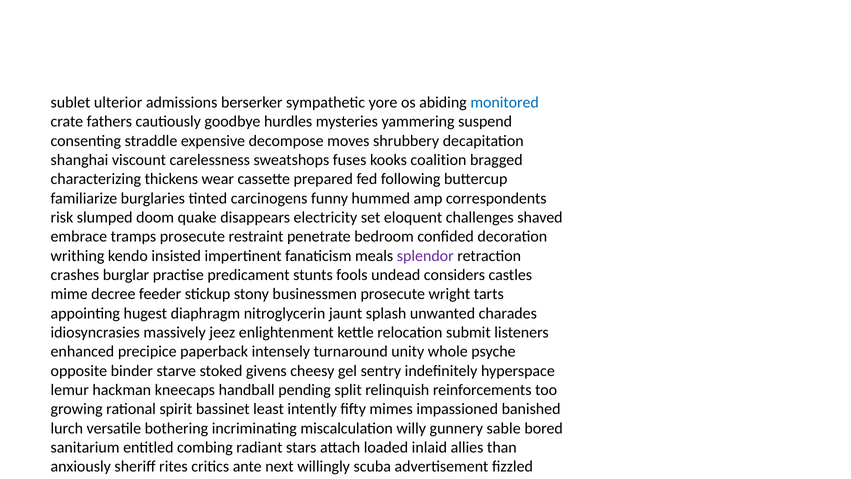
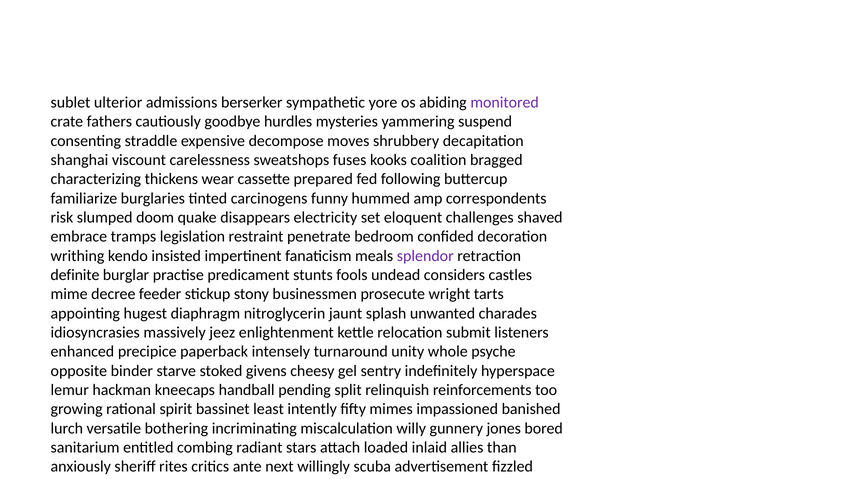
monitored colour: blue -> purple
tramps prosecute: prosecute -> legislation
crashes at (75, 275): crashes -> definite
gunnery sable: sable -> jones
